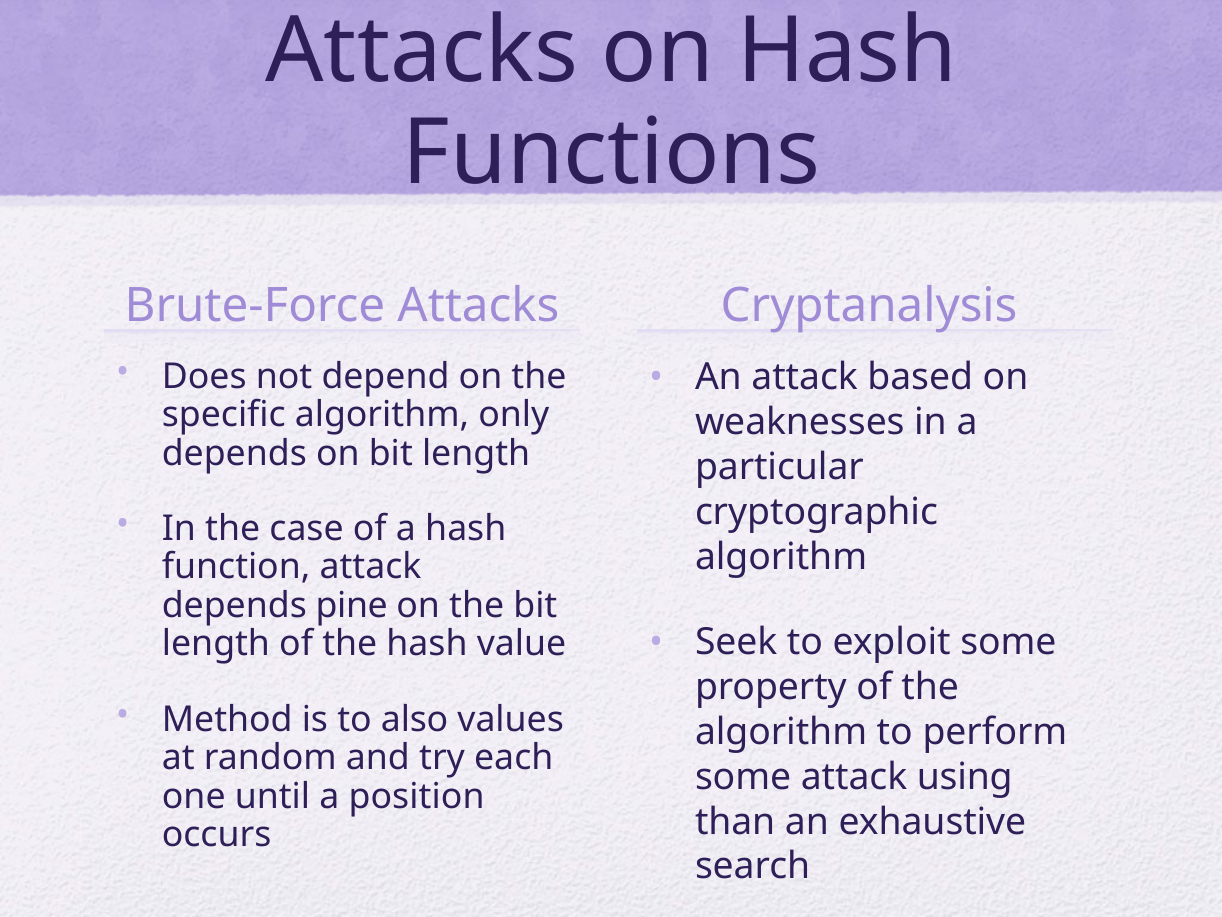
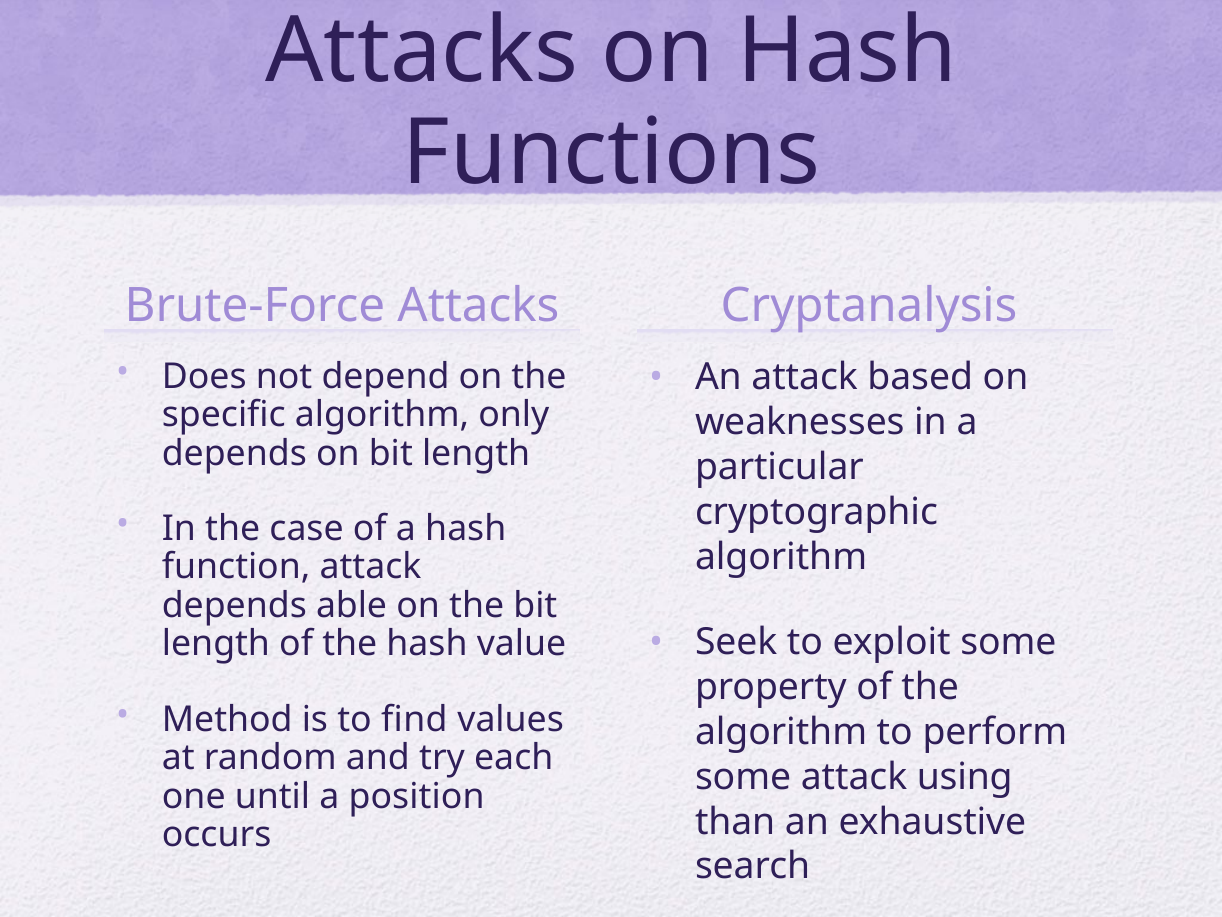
pine: pine -> able
also: also -> find
